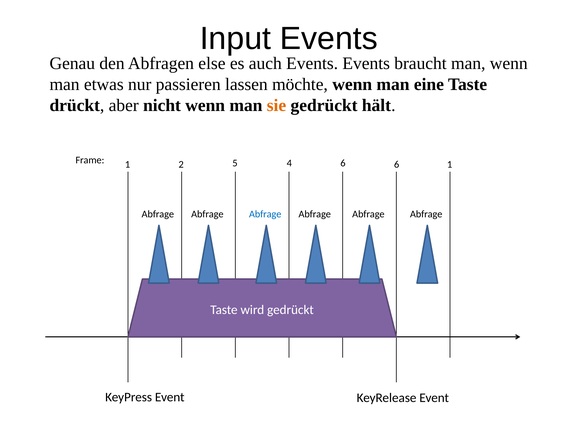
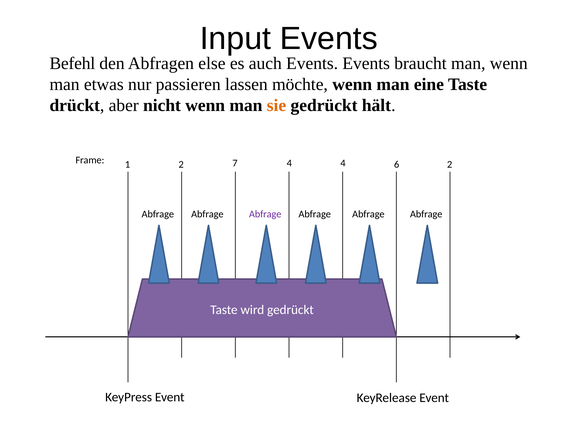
Genau: Genau -> Befehl
6 1: 1 -> 2
5: 5 -> 7
4 6: 6 -> 4
Abfrage at (265, 214) colour: blue -> purple
